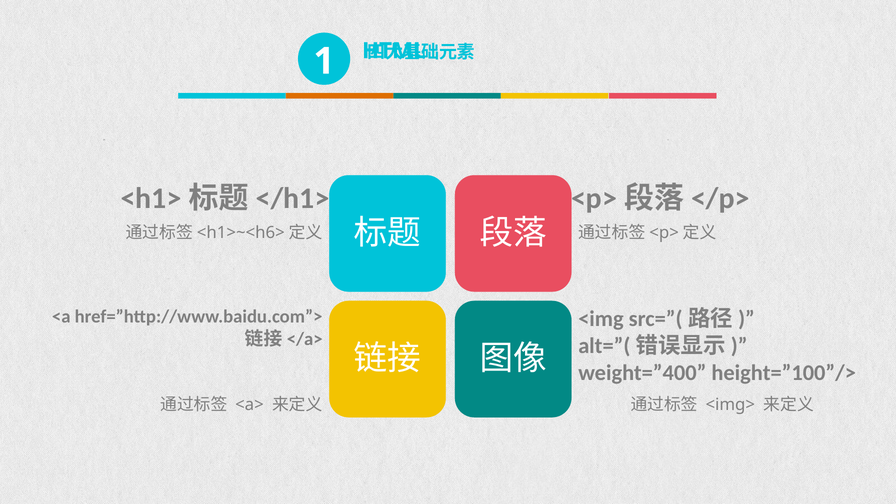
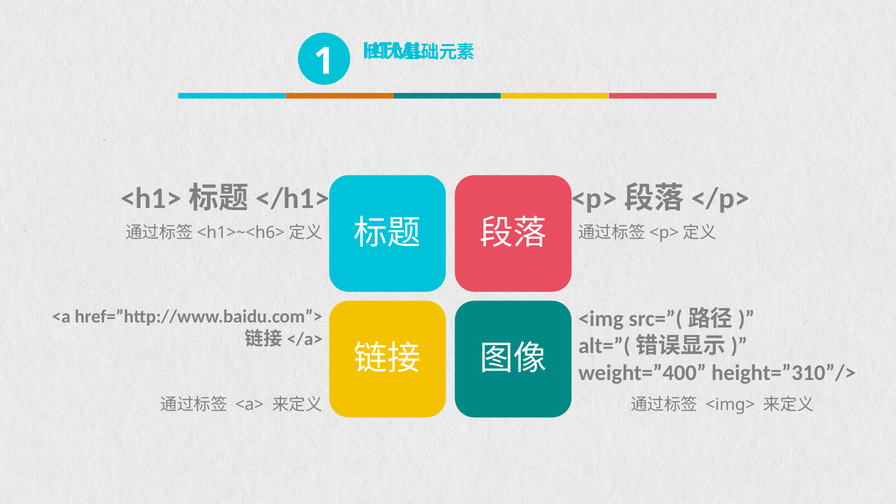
height=”100”/>: height=”100”/> -> height=”310”/>
